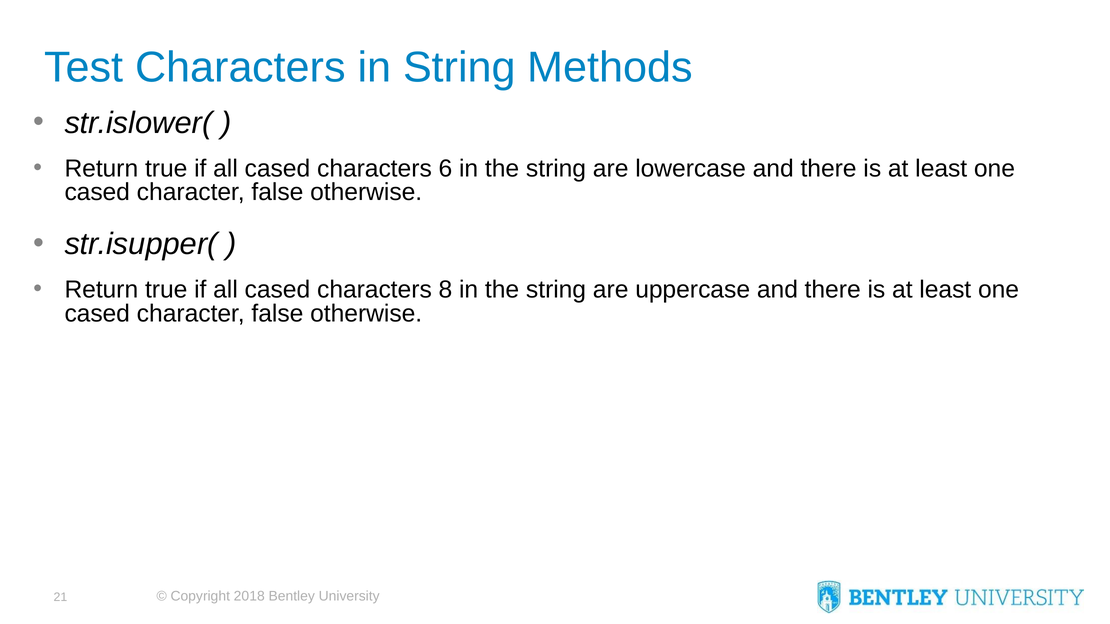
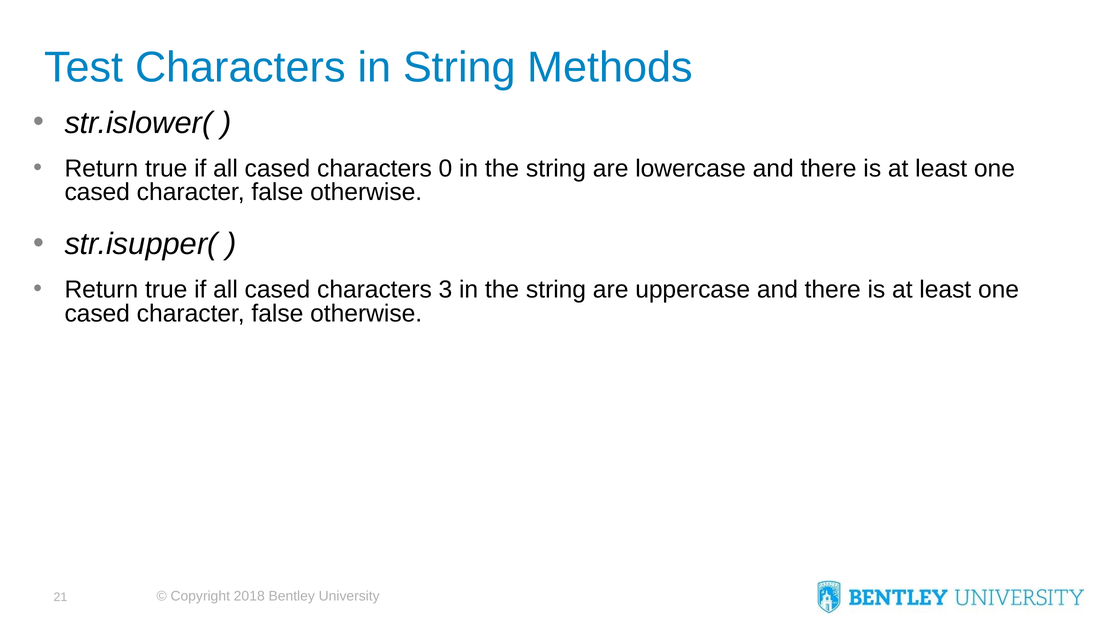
6: 6 -> 0
8: 8 -> 3
